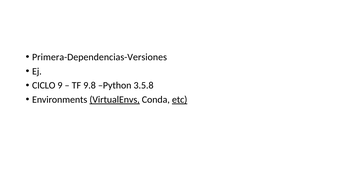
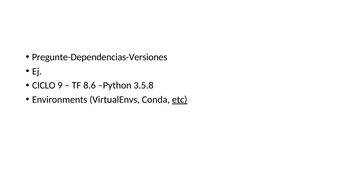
Primera-Dependencias-Versiones: Primera-Dependencias-Versiones -> Pregunte-Dependencias-Versiones
9.8: 9.8 -> 8.6
VirtualEnvs underline: present -> none
